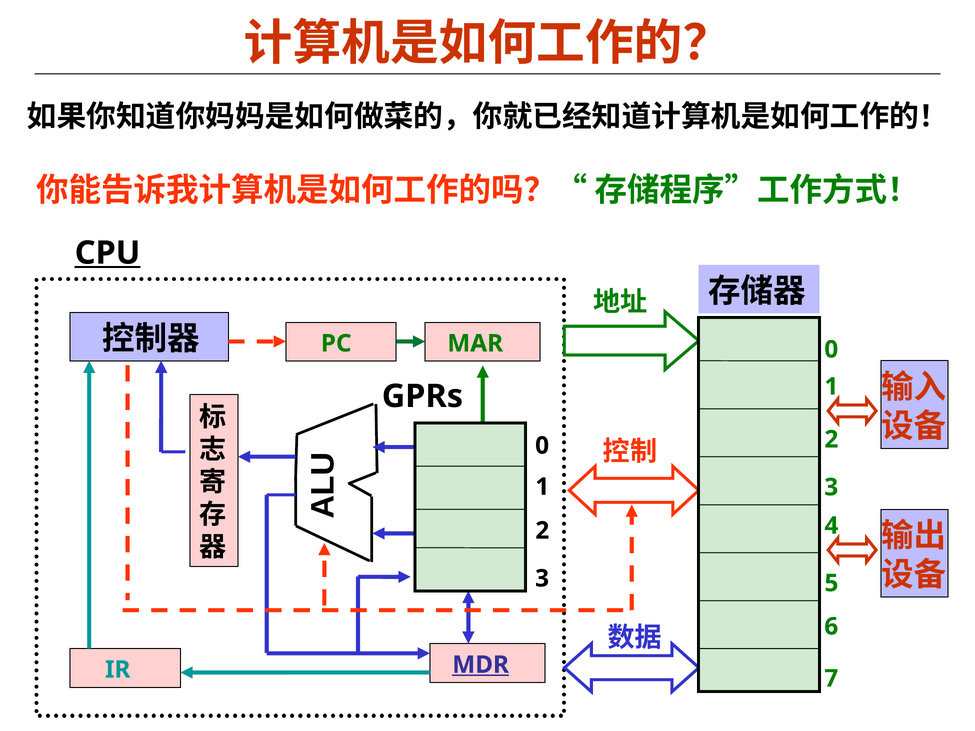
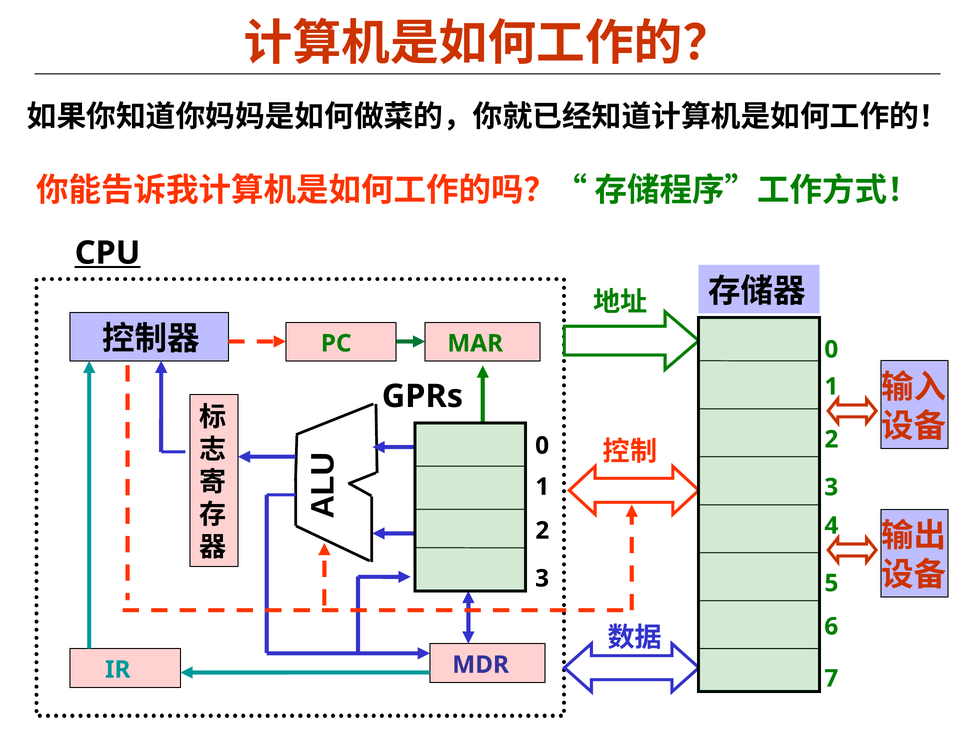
MDR underline: present -> none
